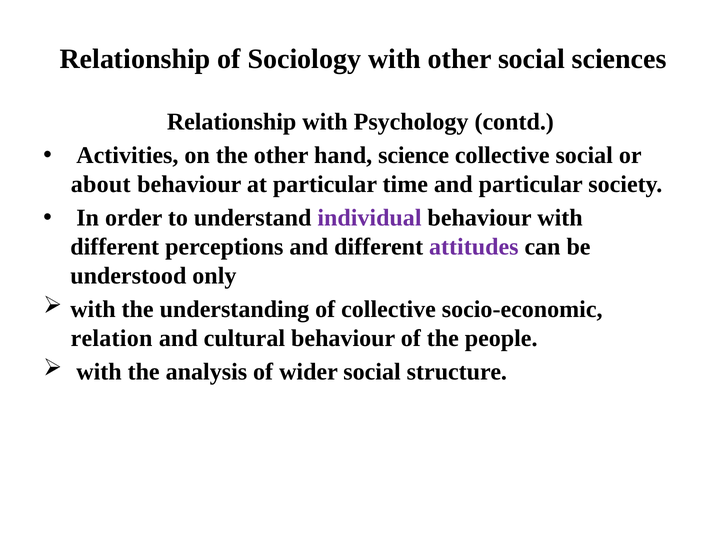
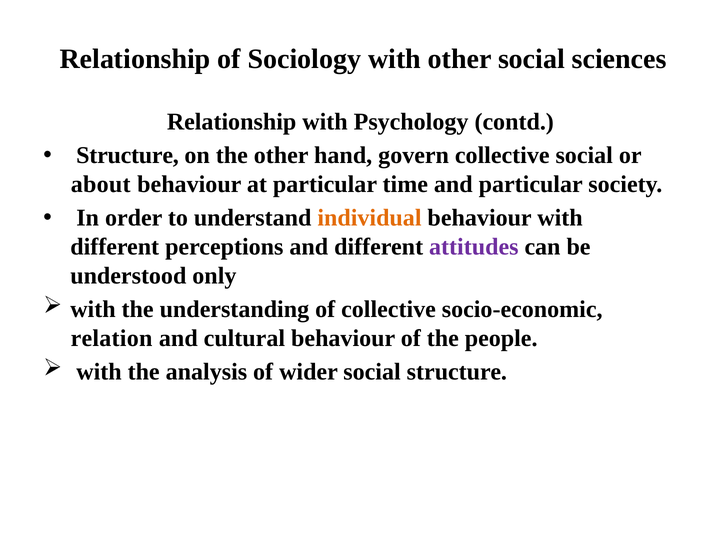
Activities at (127, 155): Activities -> Structure
science: science -> govern
individual colour: purple -> orange
